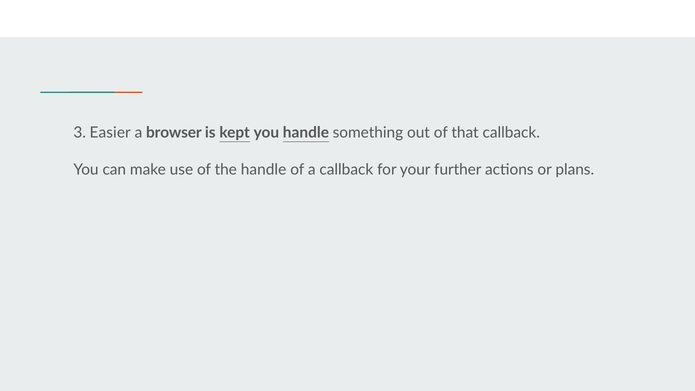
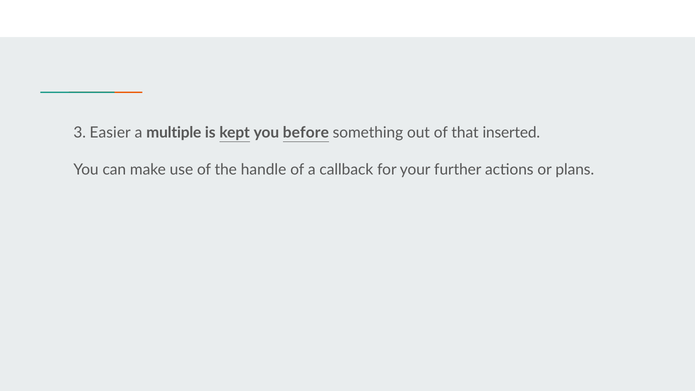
browser: browser -> multiple
you handle: handle -> before
that callback: callback -> inserted
